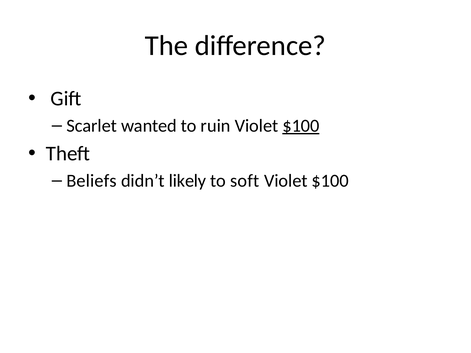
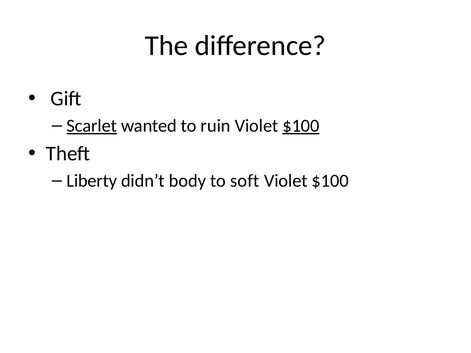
Scarlet underline: none -> present
Beliefs: Beliefs -> Liberty
likely: likely -> body
